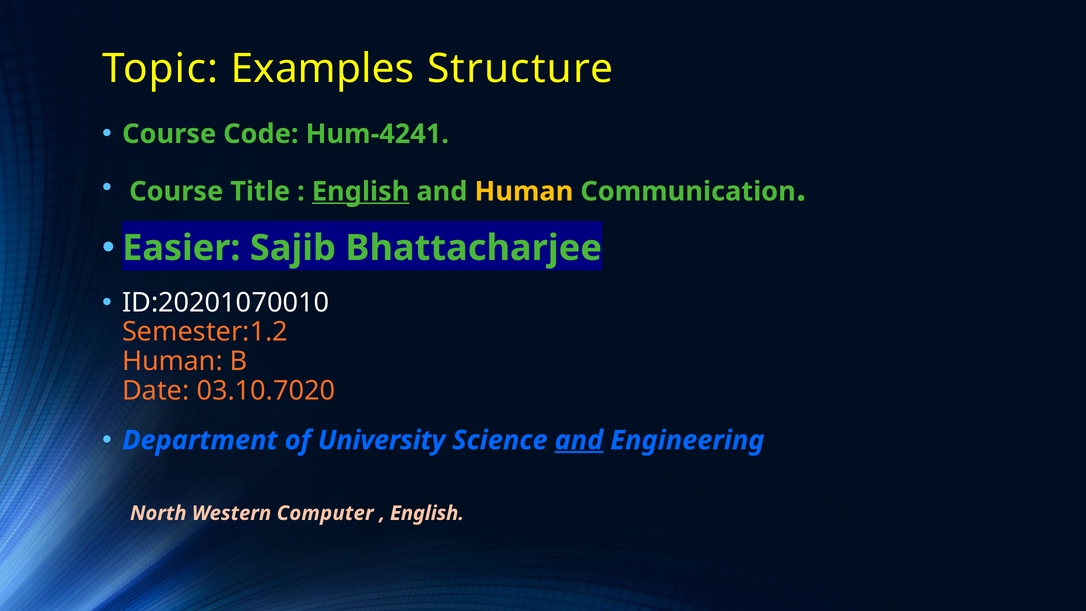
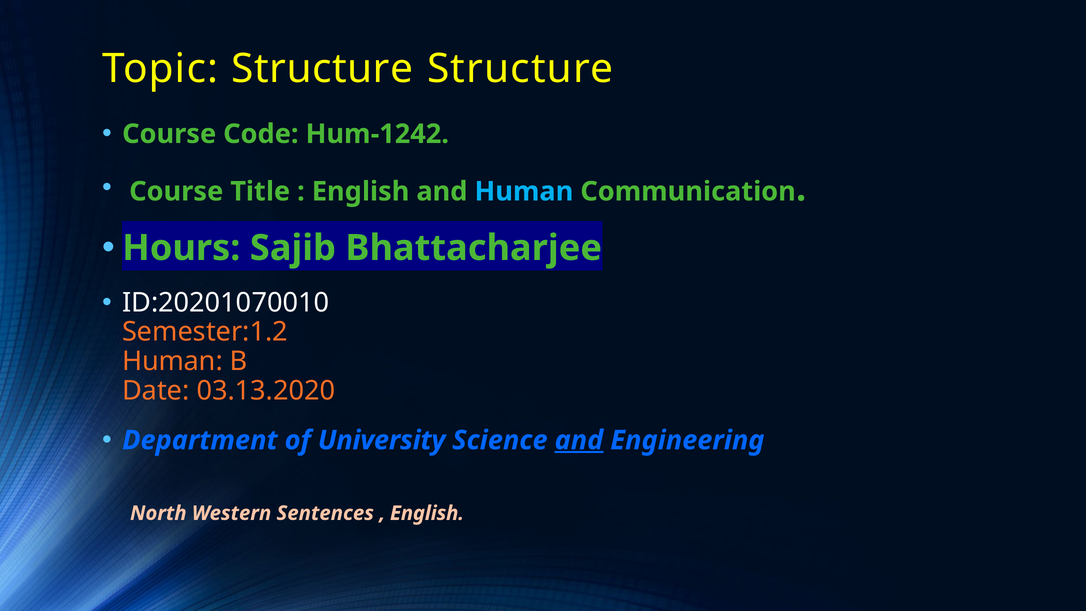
Topic Examples: Examples -> Structure
Hum-4241: Hum-4241 -> Hum-1242
English at (361, 192) underline: present -> none
Human at (524, 192) colour: yellow -> light blue
Easier: Easier -> Hours
03.10.7020: 03.10.7020 -> 03.13.2020
Computer: Computer -> Sentences
